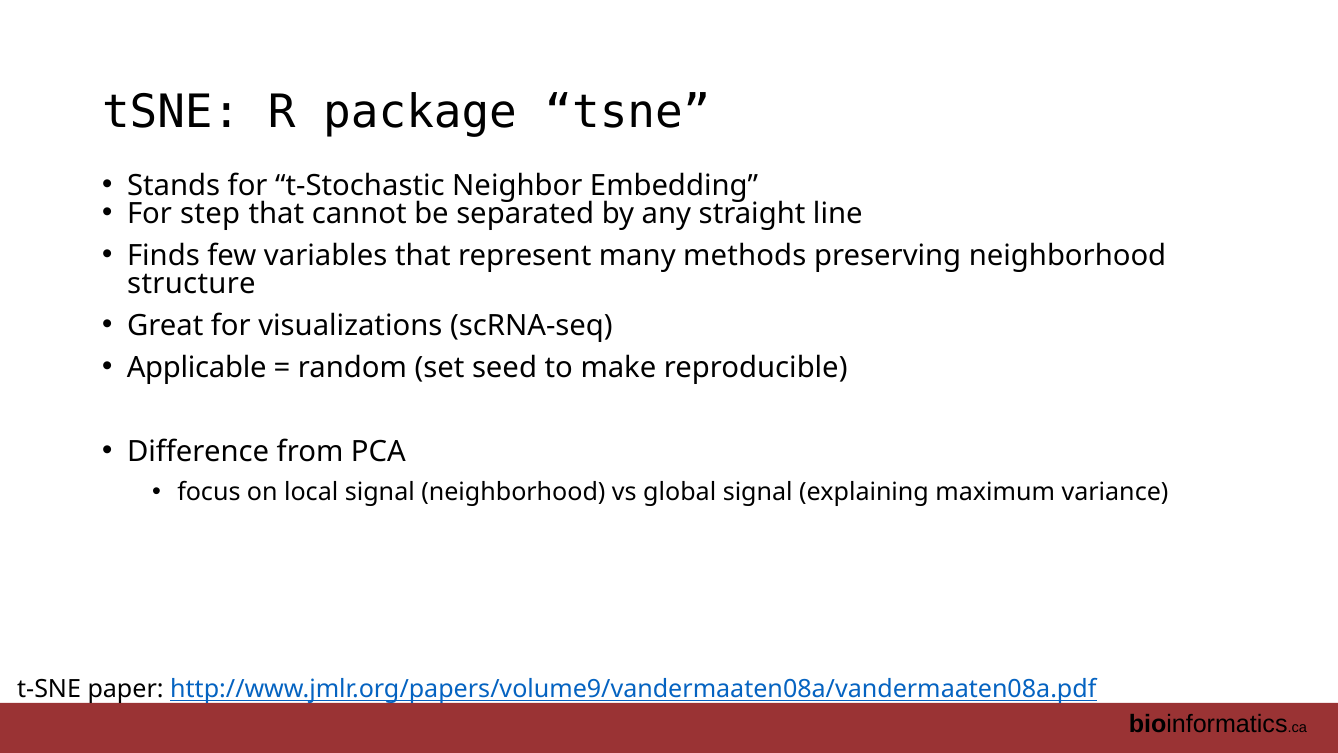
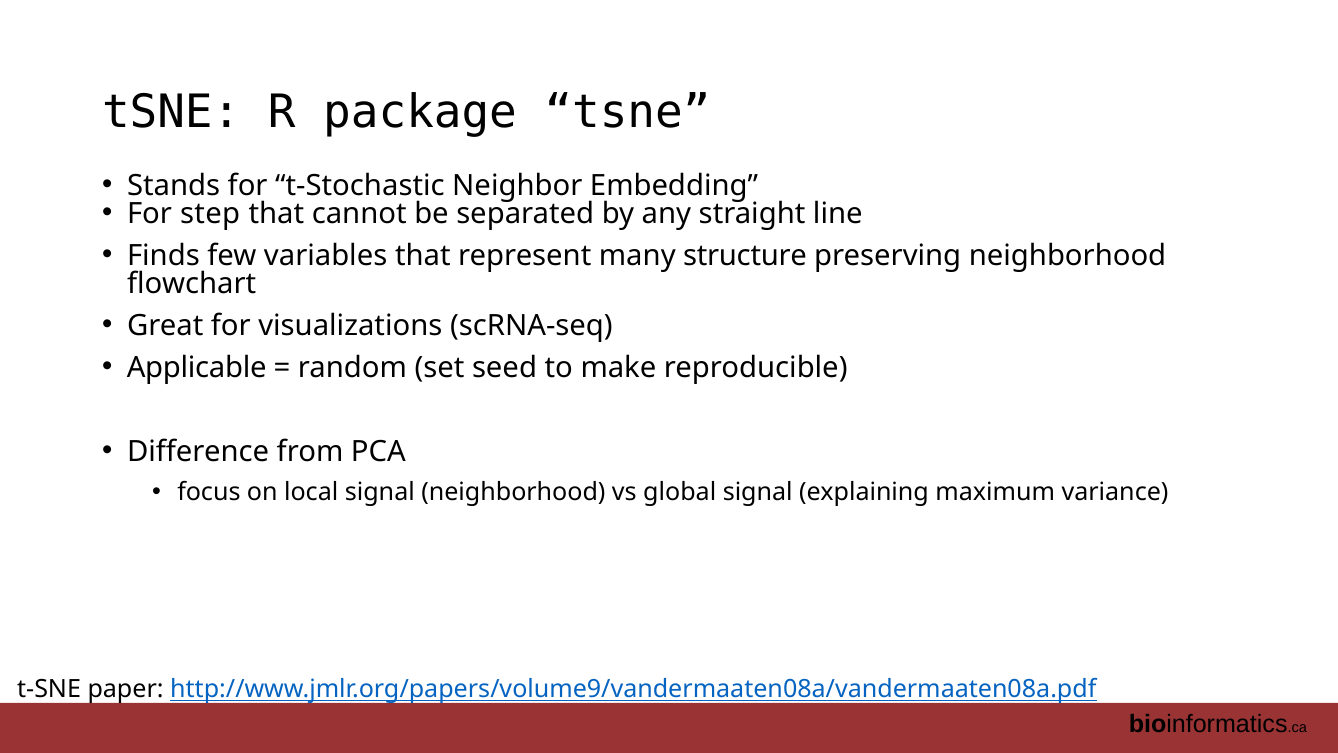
methods: methods -> structure
structure: structure -> flowchart
